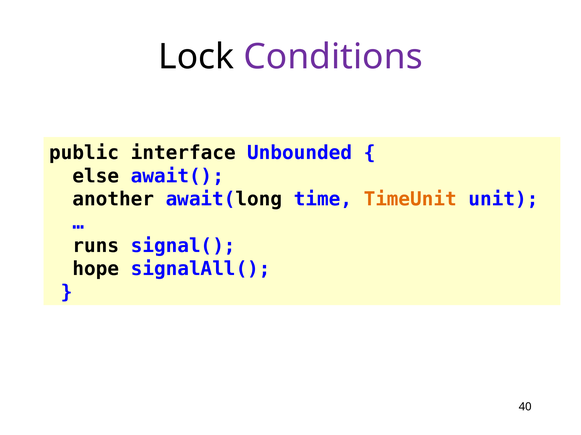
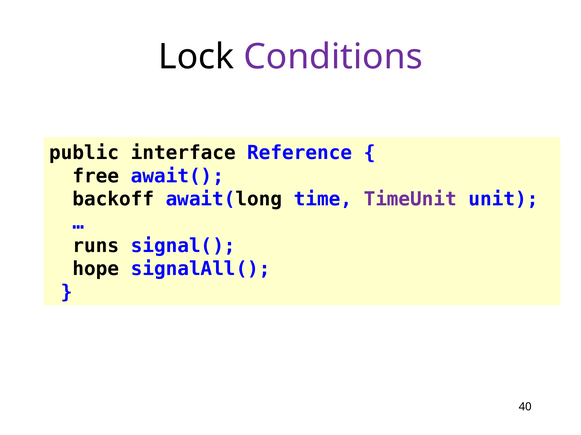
Unbounded: Unbounded -> Reference
else: else -> free
another: another -> backoff
TimeUnit colour: orange -> purple
